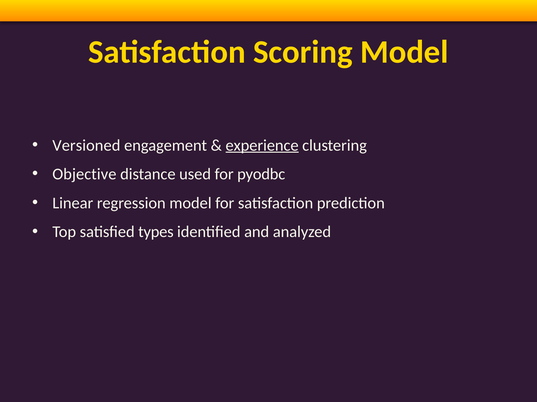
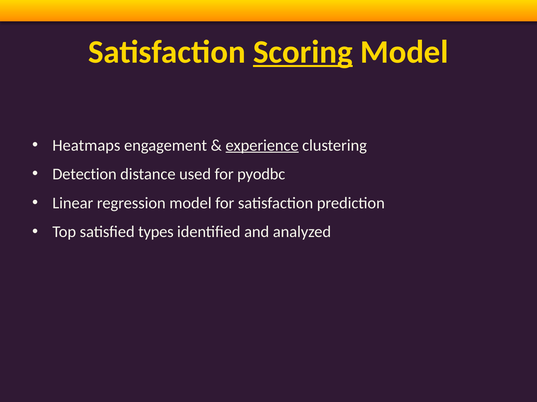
Scoring underline: none -> present
Versioned: Versioned -> Heatmaps
Objective: Objective -> Detection
